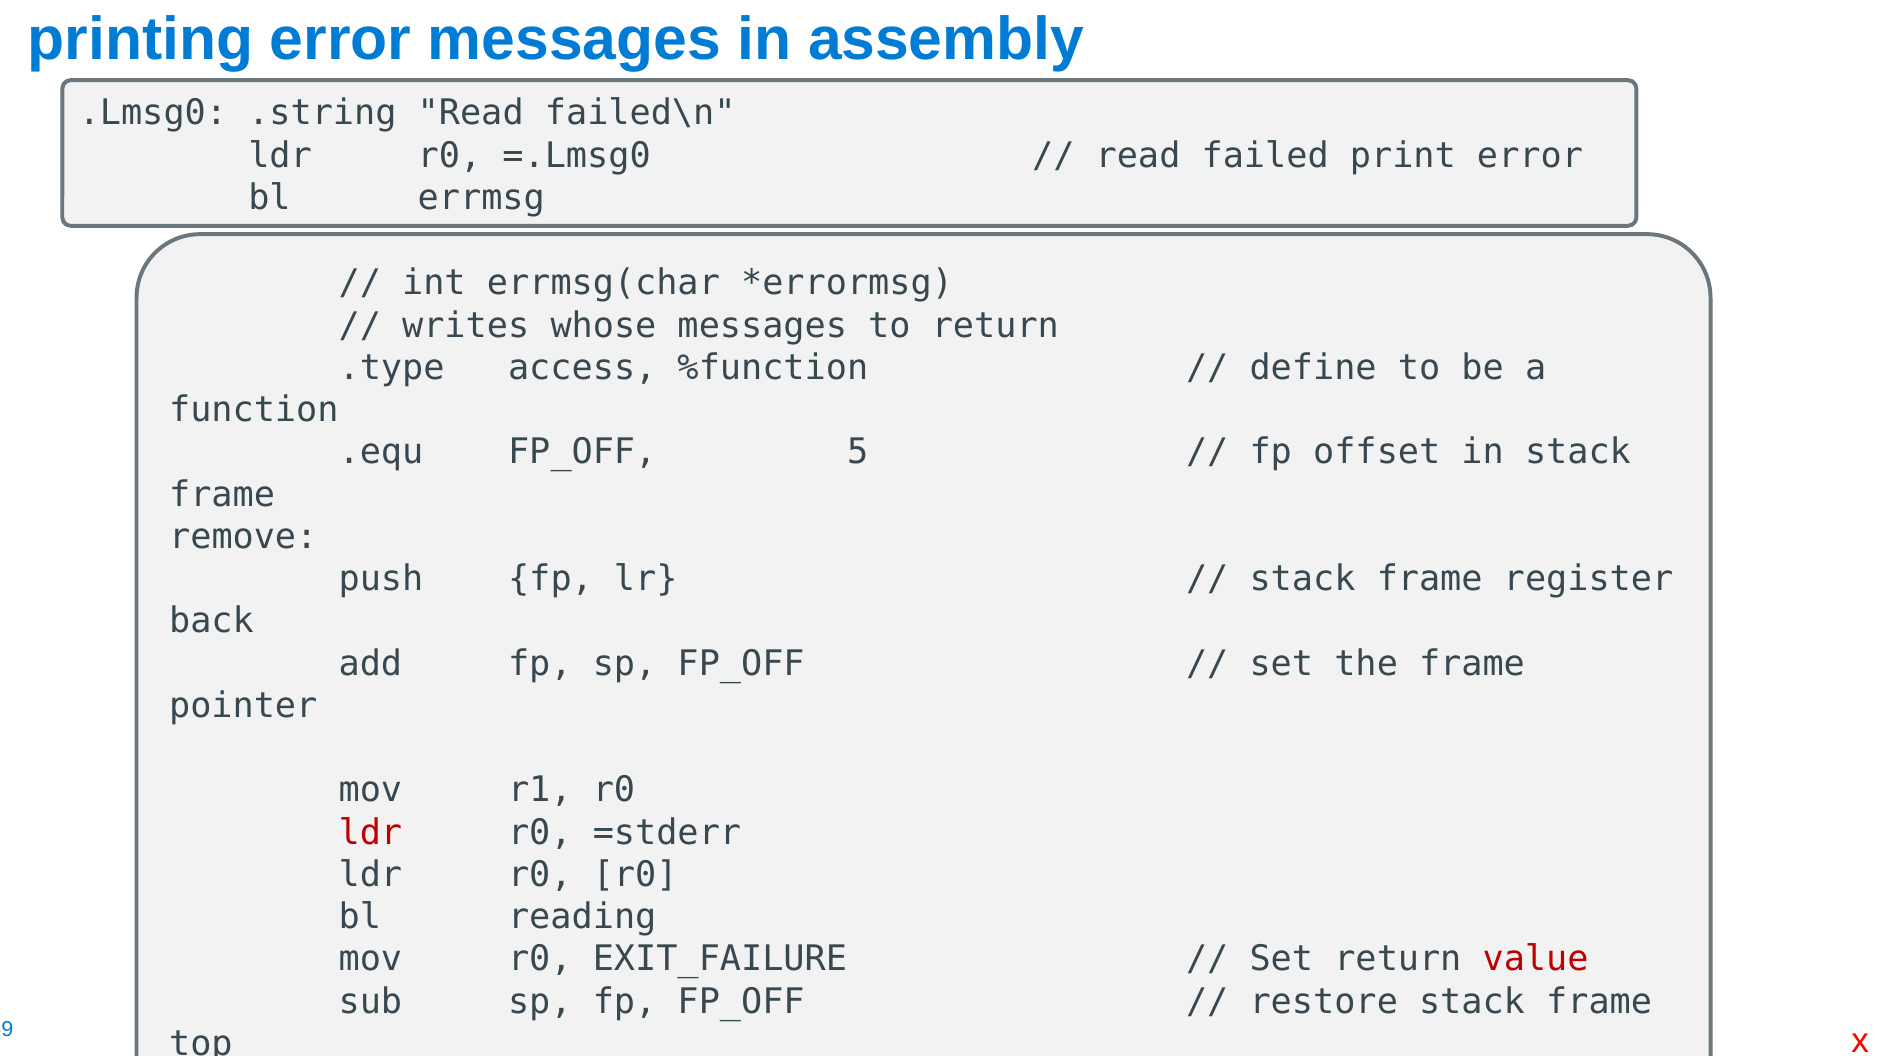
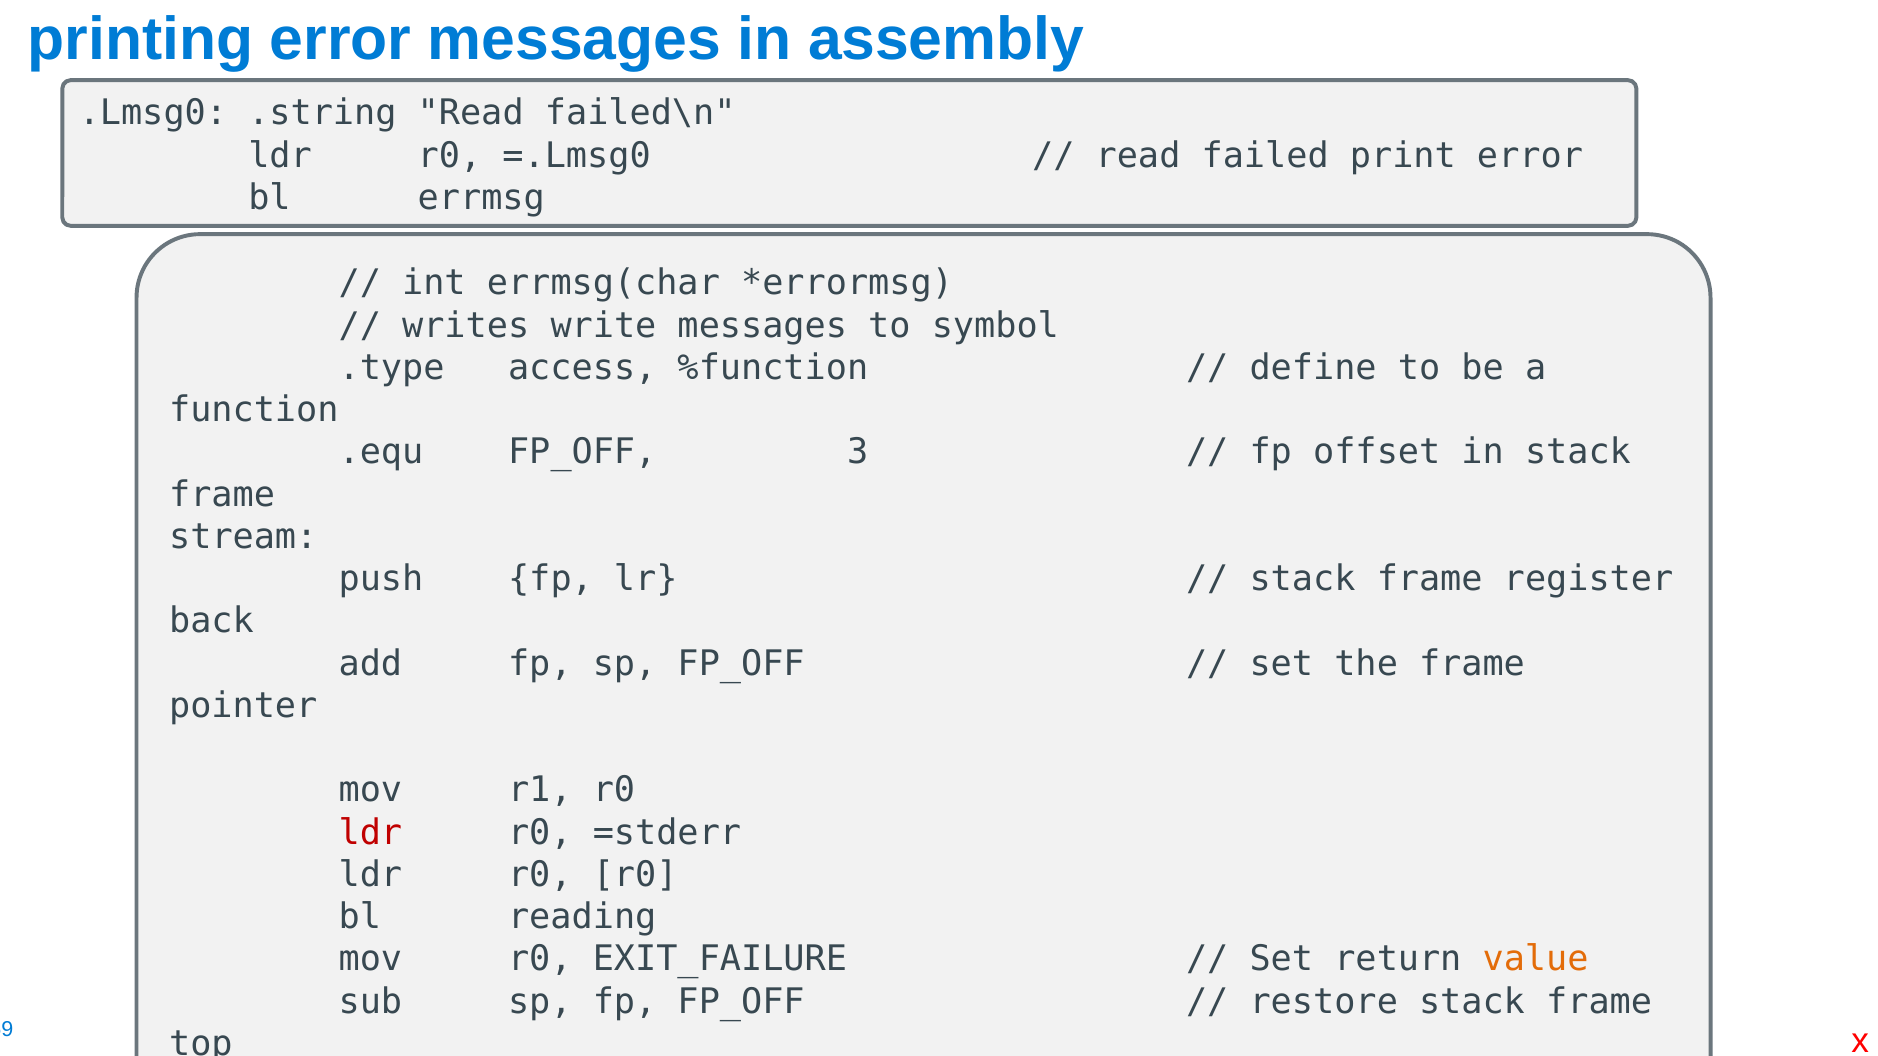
whose: whose -> write
to return: return -> symbol
5: 5 -> 3
remove at (243, 537): remove -> stream
value colour: red -> orange
